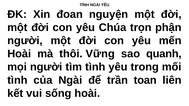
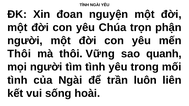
Hoài at (19, 54): Hoài -> Thôi
toan: toan -> luôn
